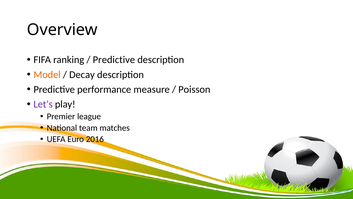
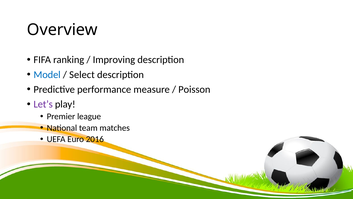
Predictive at (114, 60): Predictive -> Improving
Model colour: orange -> blue
Decay: Decay -> Select
